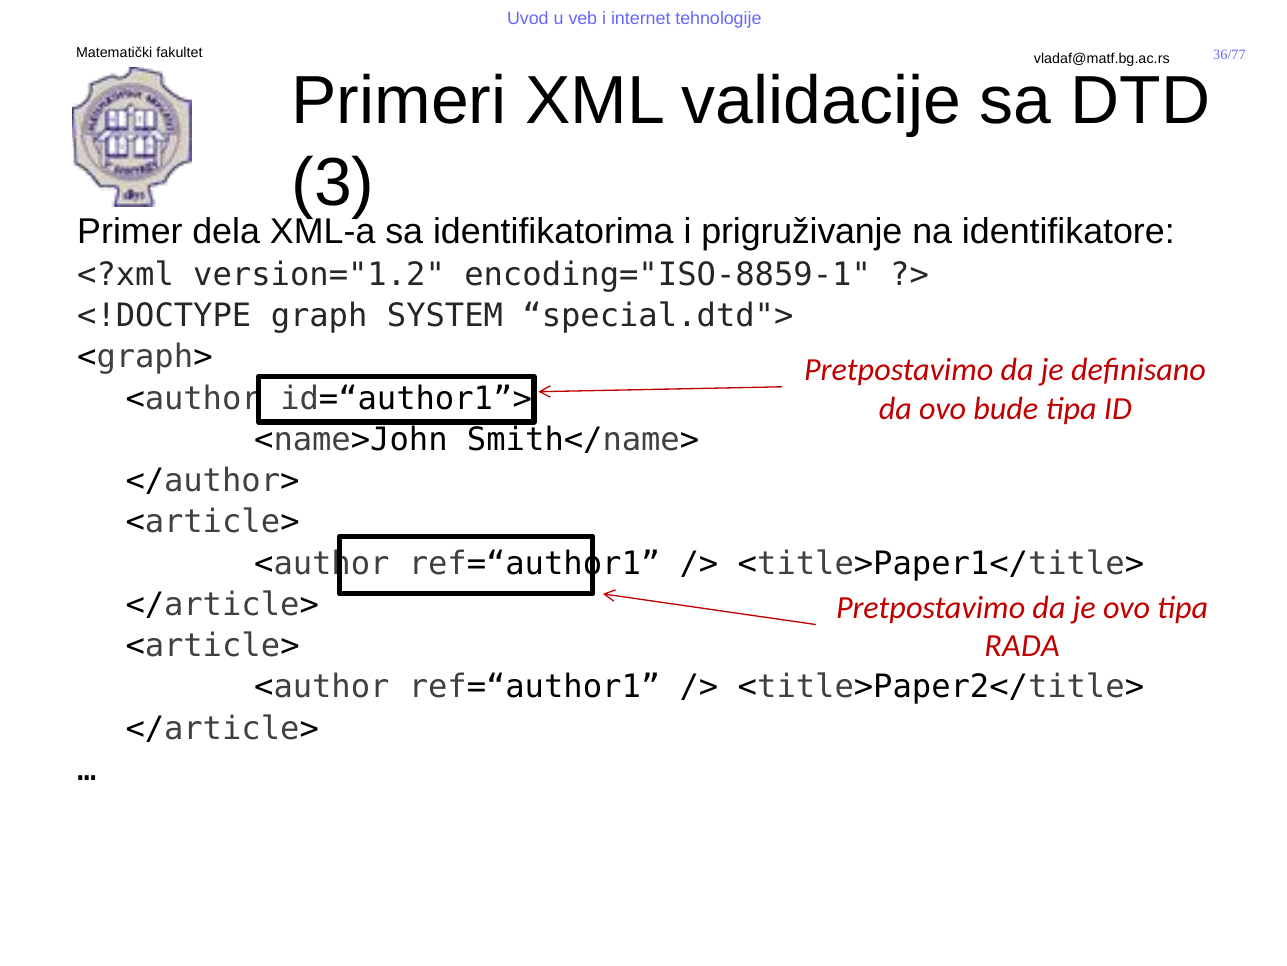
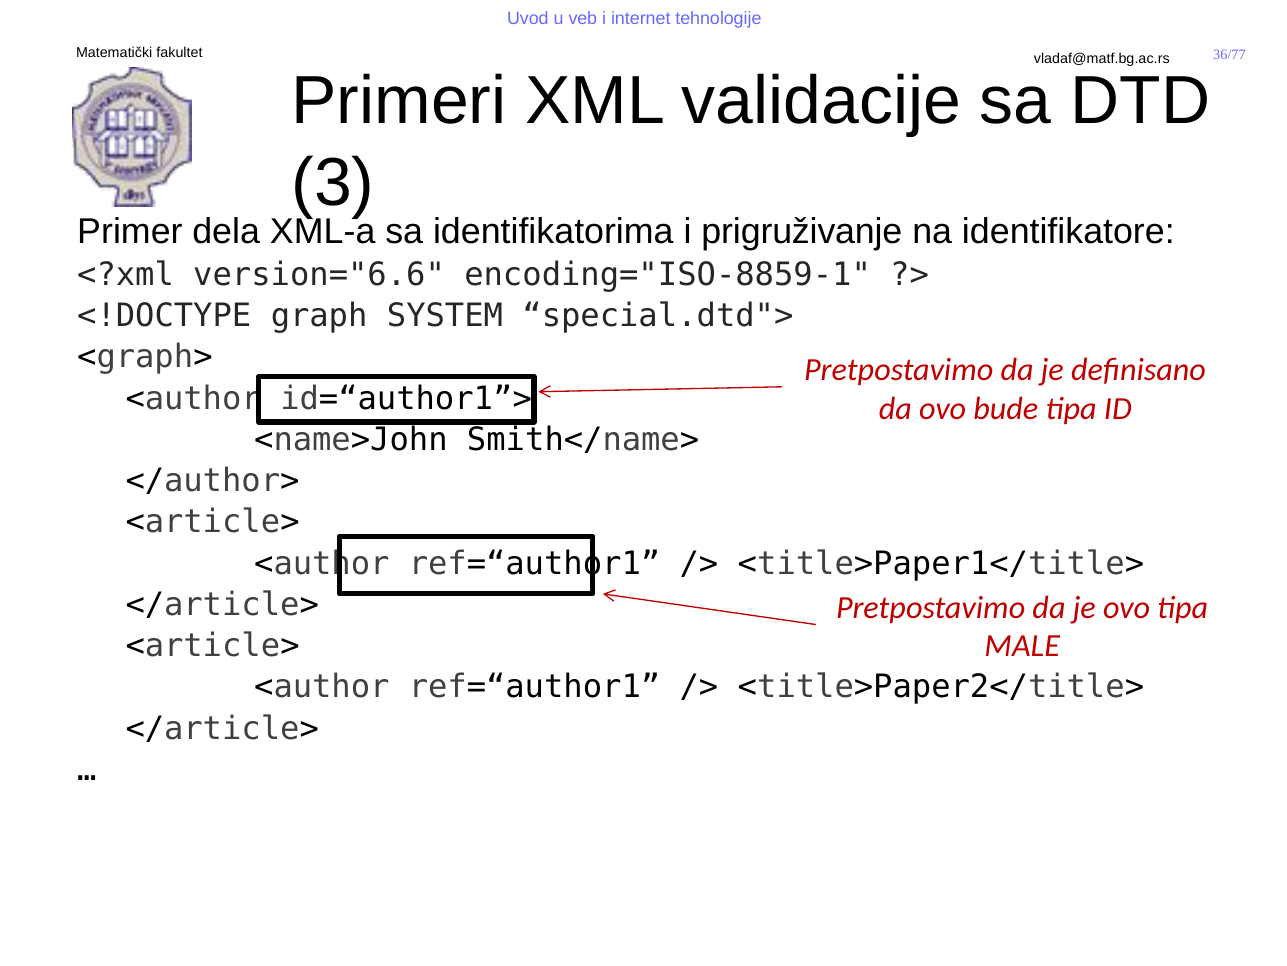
version="1.2: version="1.2 -> version="6.6
RADA: RADA -> MALE
